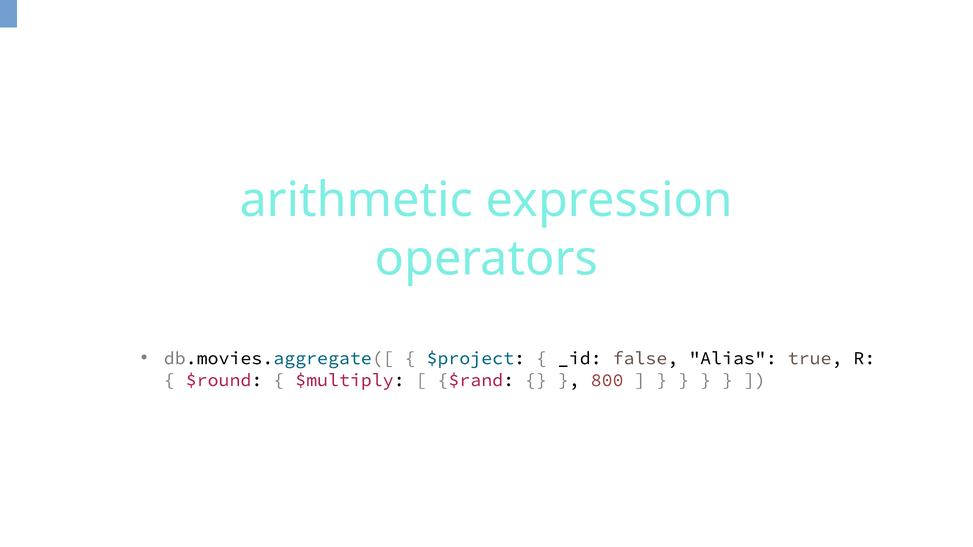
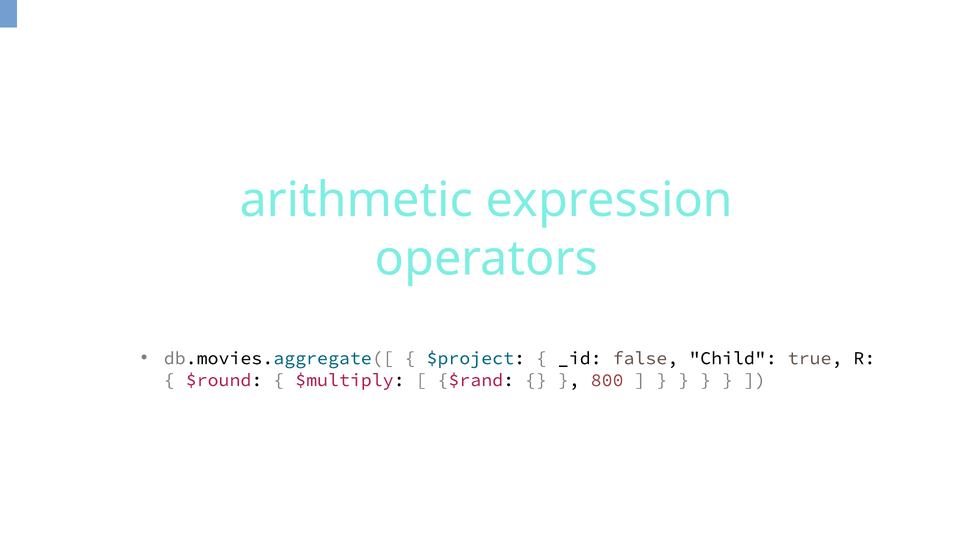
Alias: Alias -> Child
